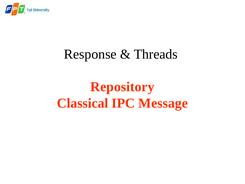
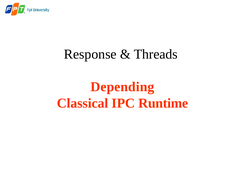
Repository: Repository -> Depending
Message: Message -> Runtime
